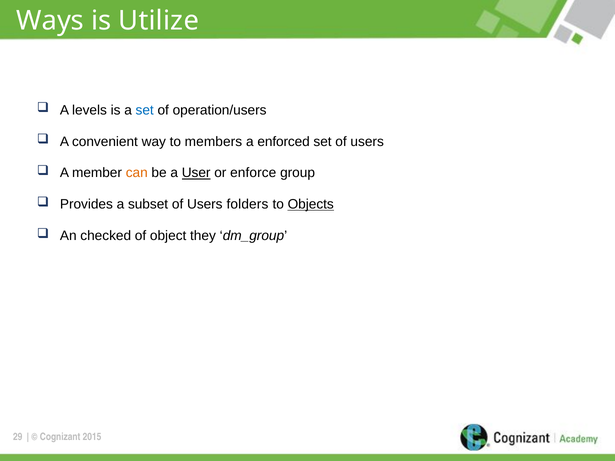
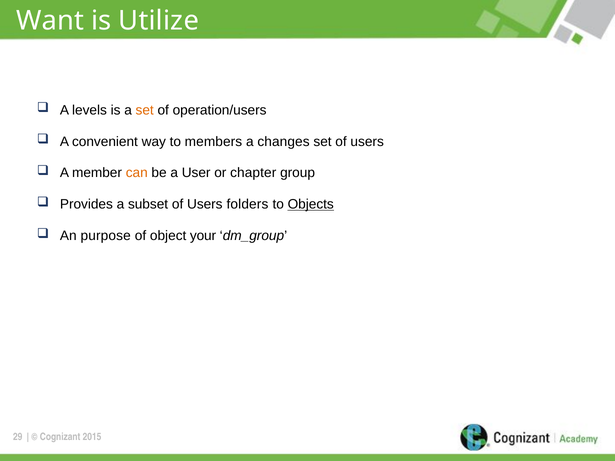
Ways: Ways -> Want
set at (145, 110) colour: blue -> orange
enforced: enforced -> changes
User underline: present -> none
enforce: enforce -> chapter
checked: checked -> purpose
they: they -> your
